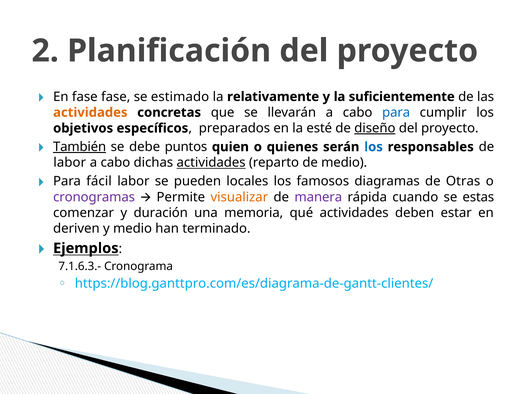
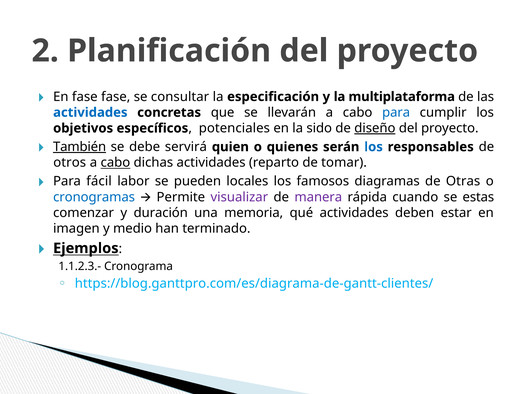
estimado: estimado -> consultar
relativamente: relativamente -> especificación
suficientemente: suficientemente -> multiplataforma
actividades at (90, 112) colour: orange -> blue
preparados: preparados -> potenciales
esté: esté -> sido
puntos: puntos -> servirá
labor at (70, 163): labor -> otros
cabo at (115, 163) underline: none -> present
actividades at (211, 163) underline: present -> none
de medio: medio -> tomar
cronogramas colour: purple -> blue
visualizar colour: orange -> purple
deriven: deriven -> imagen
7.1.6.3.-: 7.1.6.3.- -> 1.1.2.3.-
